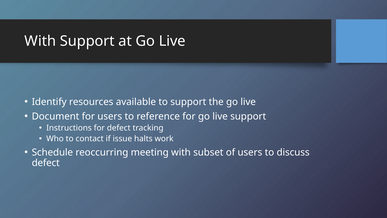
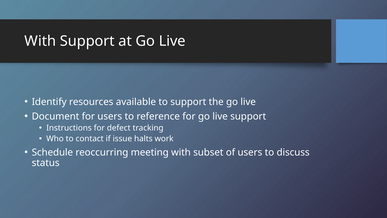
defect at (46, 163): defect -> status
